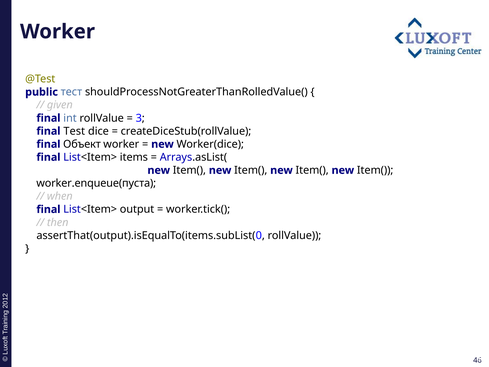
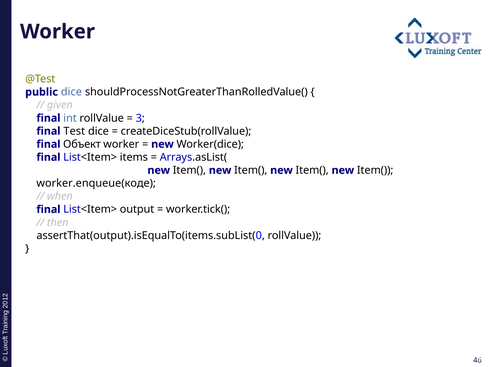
public тест: тест -> dice
worker.enqueue(пуста: worker.enqueue(пуста -> worker.enqueue(коде
